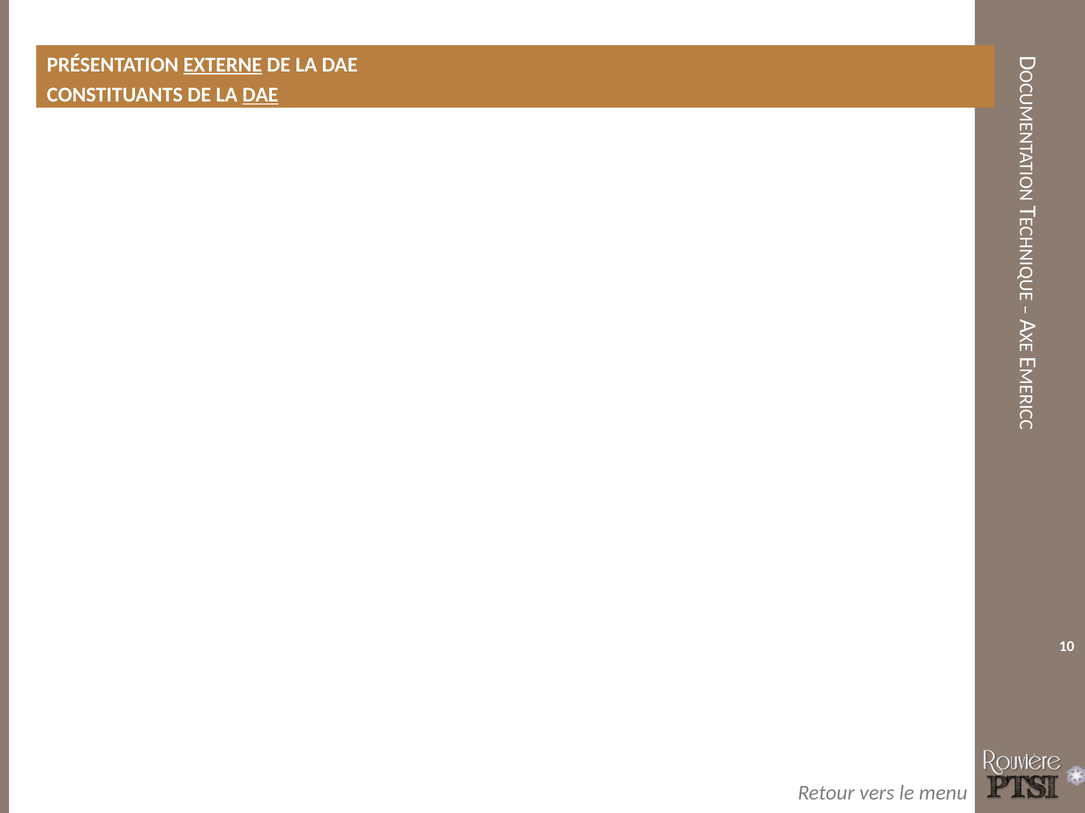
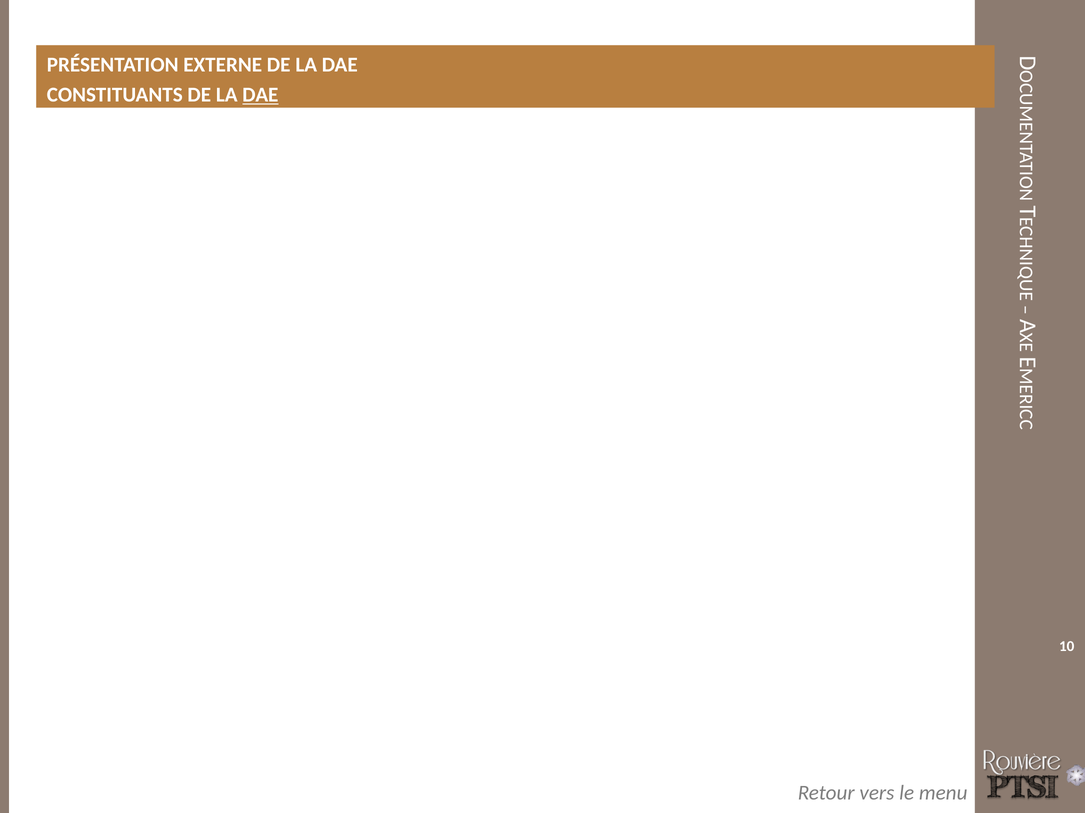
EXTERNE underline: present -> none
